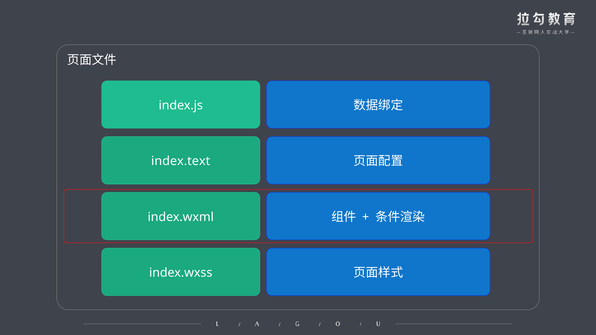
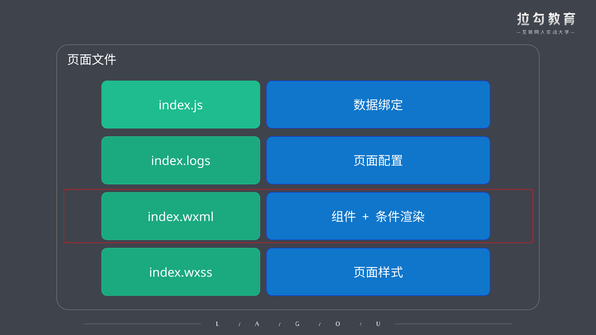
index.text: index.text -> index.logs
